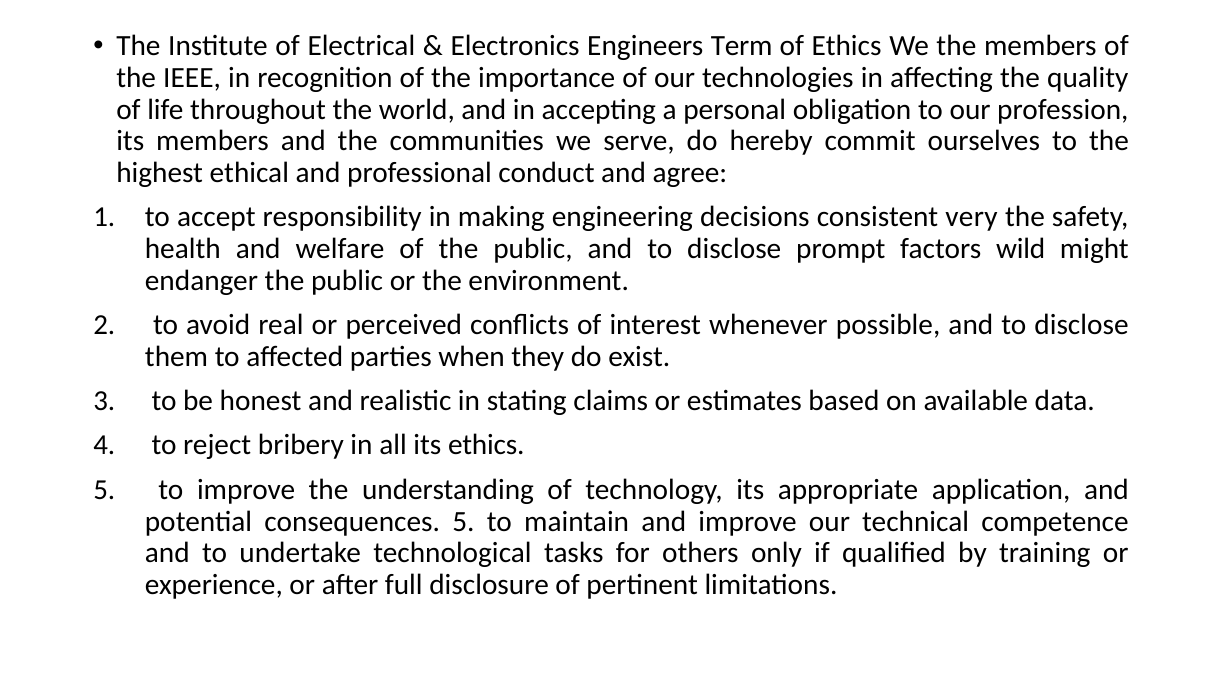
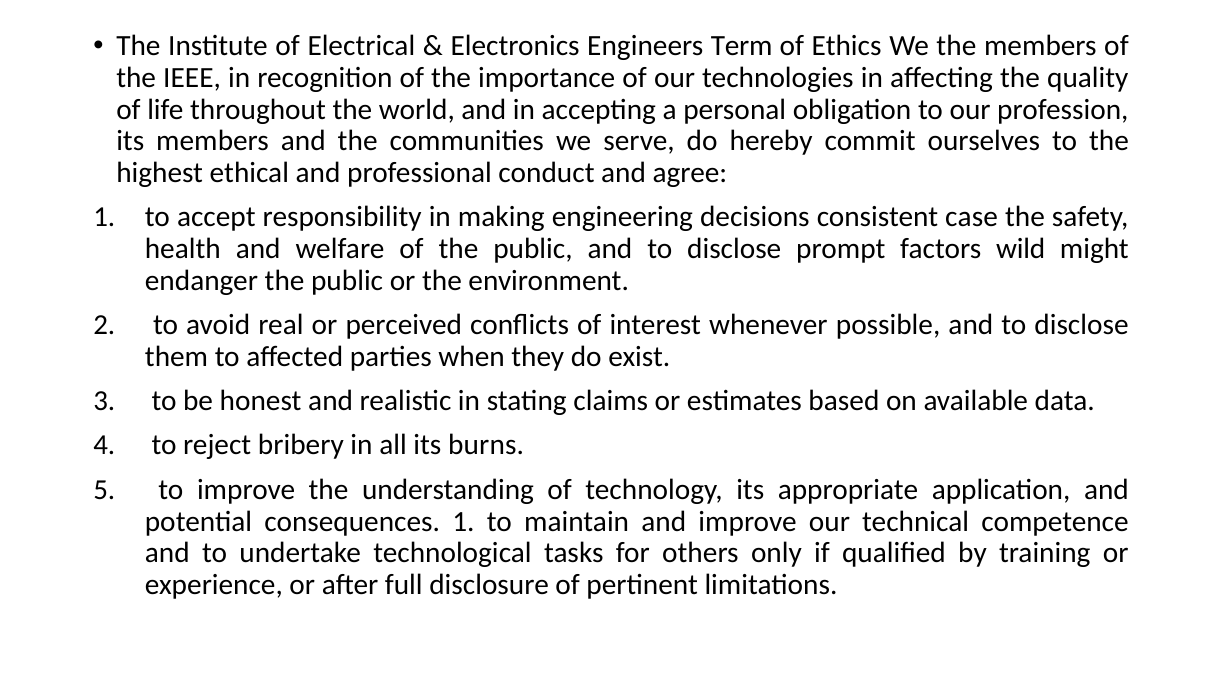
very: very -> case
its ethics: ethics -> burns
consequences 5: 5 -> 1
